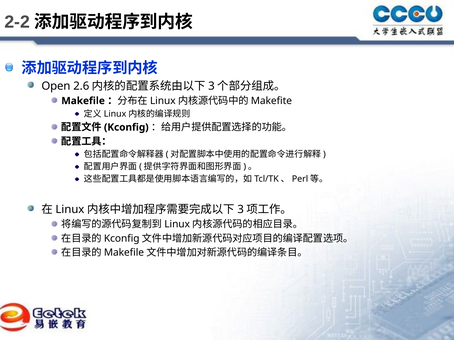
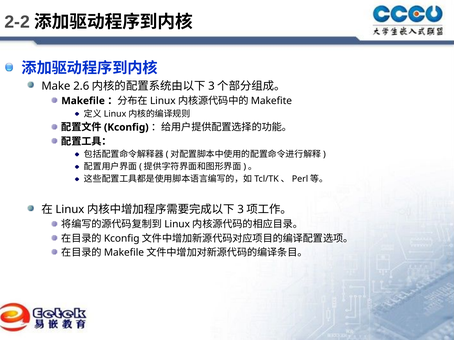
Open: Open -> Make
